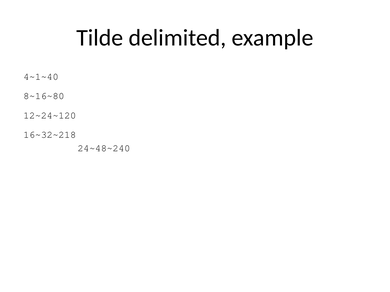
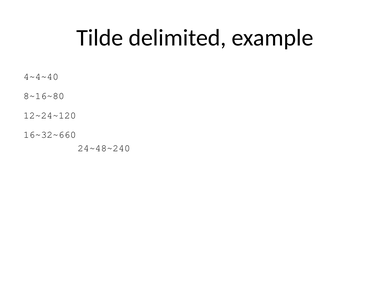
4~1~40: 4~1~40 -> 4~4~40
16~32~218: 16~32~218 -> 16~32~660
